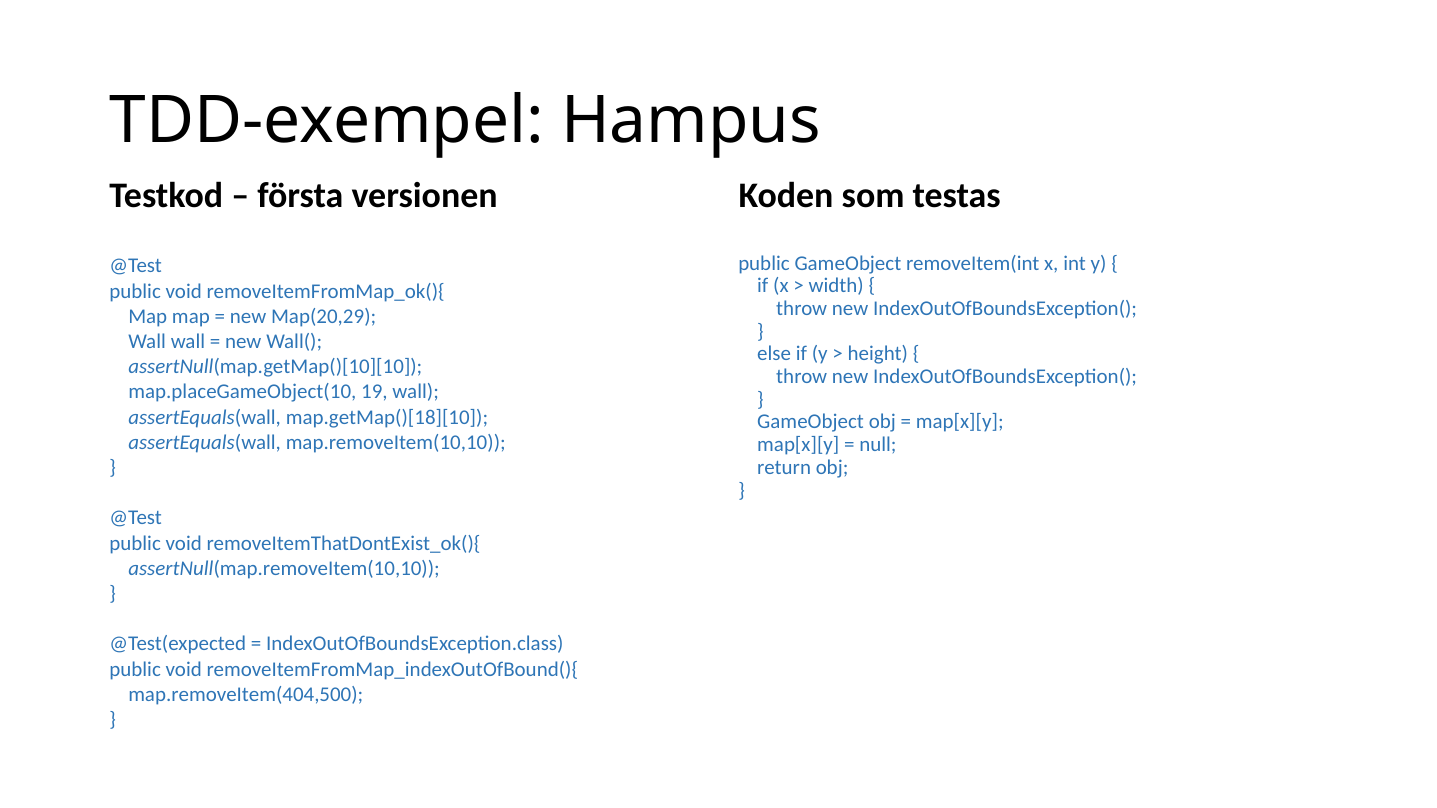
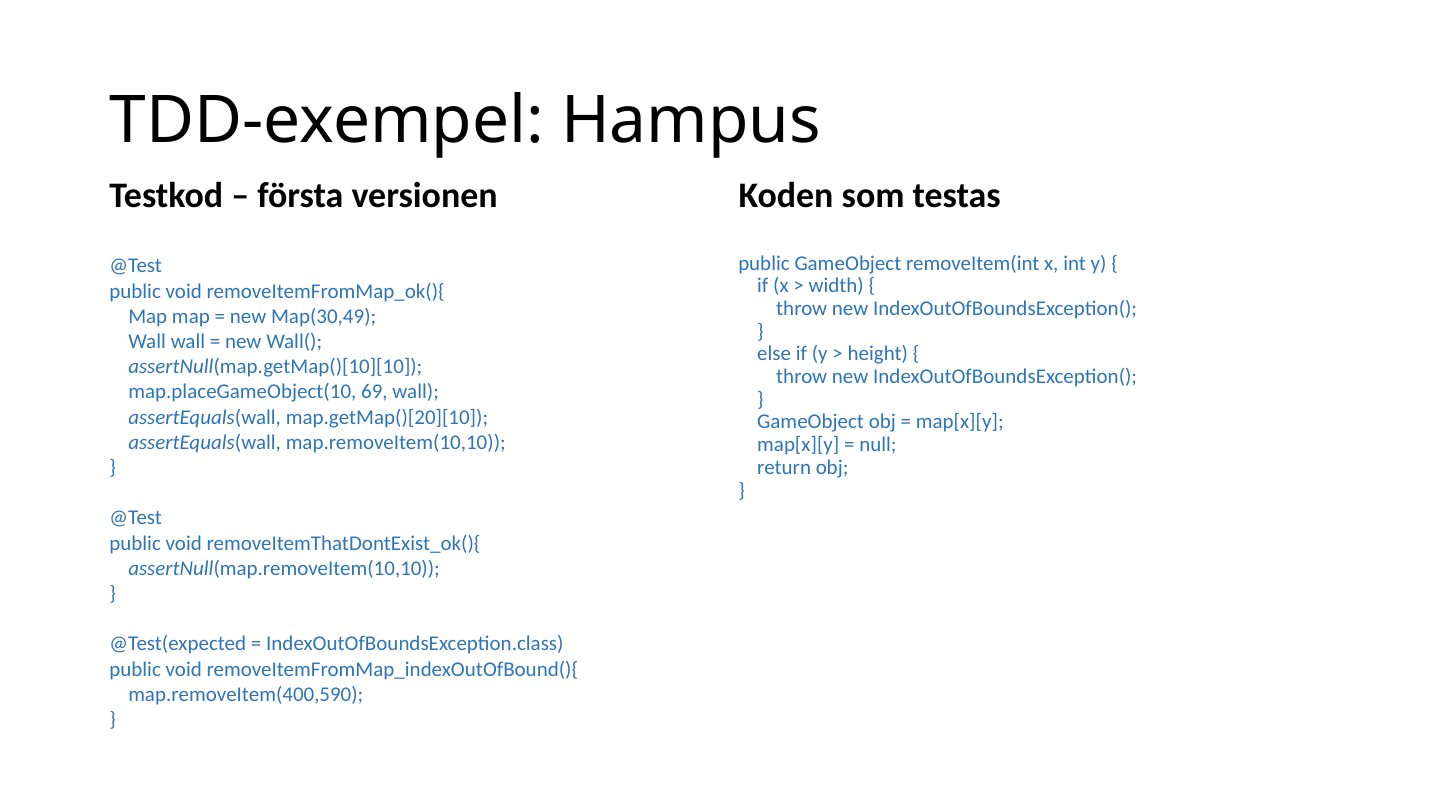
Map(20,29: Map(20,29 -> Map(30,49
19: 19 -> 69
map.getMap()[18][10: map.getMap()[18][10 -> map.getMap()[20][10
map.removeItem(404,500: map.removeItem(404,500 -> map.removeItem(400,590
